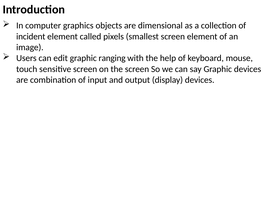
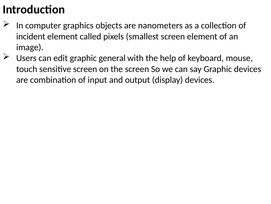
dimensional: dimensional -> nanometers
ranging: ranging -> general
